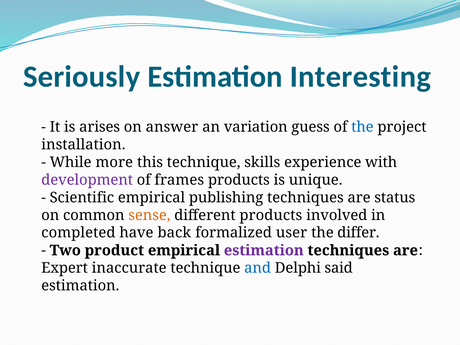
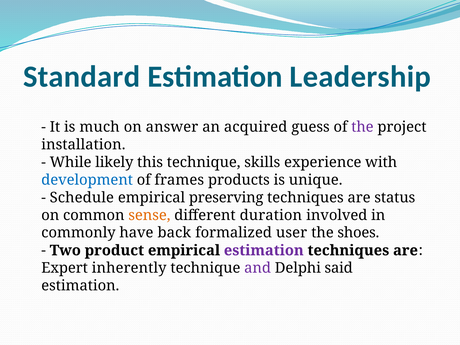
Seriously: Seriously -> Standard
Interesting: Interesting -> Leadership
arises: arises -> much
variation: variation -> acquired
the at (362, 127) colour: blue -> purple
more: more -> likely
development colour: purple -> blue
Scientific: Scientific -> Schedule
publishing: publishing -> preserving
different products: products -> duration
completed: completed -> commonly
differ: differ -> shoes
inaccurate: inaccurate -> inherently
and colour: blue -> purple
